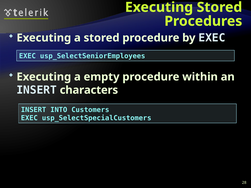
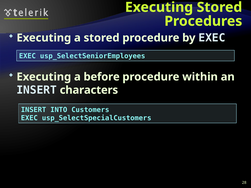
empty: empty -> before
